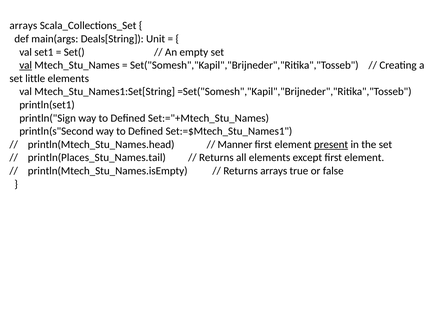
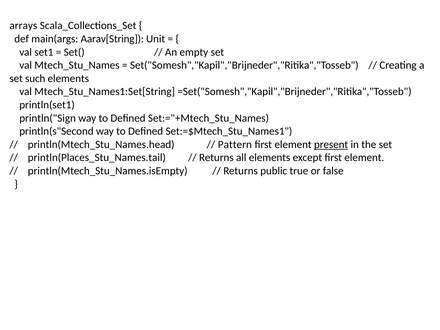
Deals[String: Deals[String -> Aarav[String
val at (26, 65) underline: present -> none
little: little -> such
Manner: Manner -> Pattern
Returns arrays: arrays -> public
